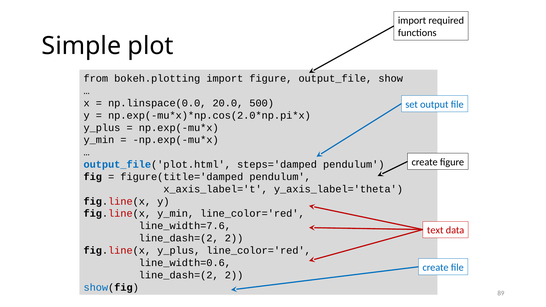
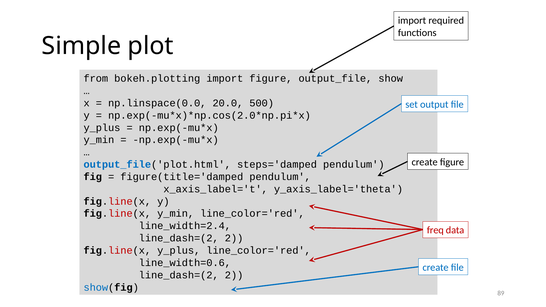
line_width=7.6: line_width=7.6 -> line_width=2.4
text: text -> freq
